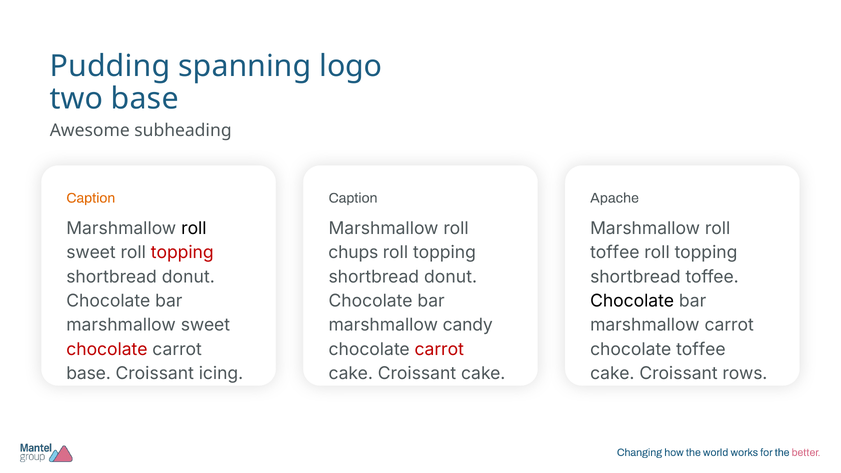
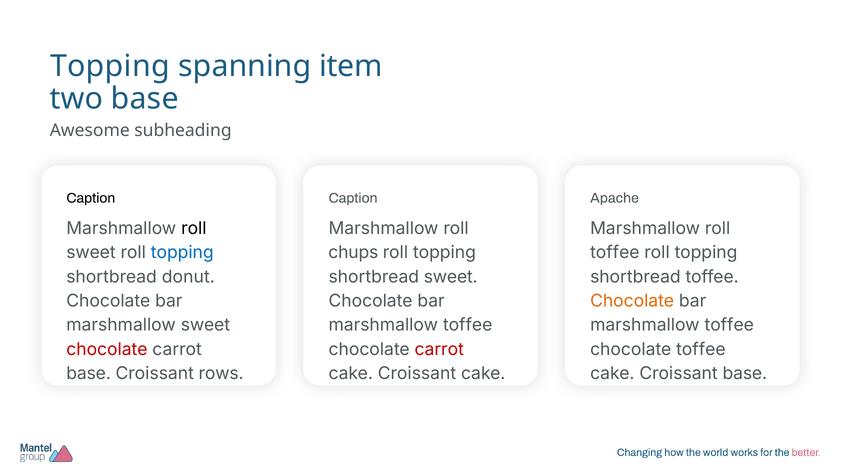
Pudding at (110, 66): Pudding -> Topping
logo: logo -> item
Caption at (91, 198) colour: orange -> black
topping at (182, 253) colour: red -> blue
donut at (451, 277): donut -> sweet
Chocolate at (632, 301) colour: black -> orange
candy at (468, 325): candy -> toffee
carrot at (729, 325): carrot -> toffee
icing: icing -> rows
Croissant rows: rows -> base
